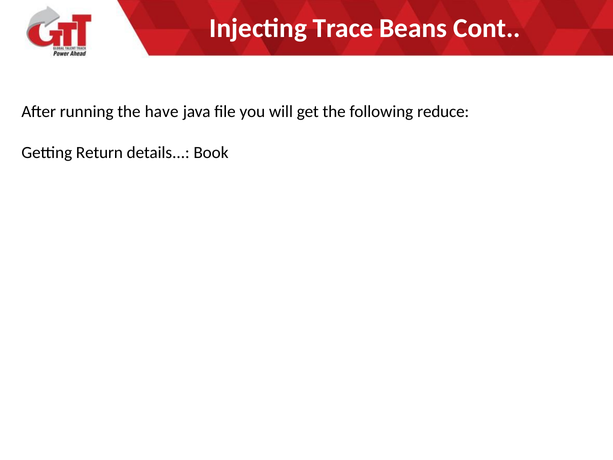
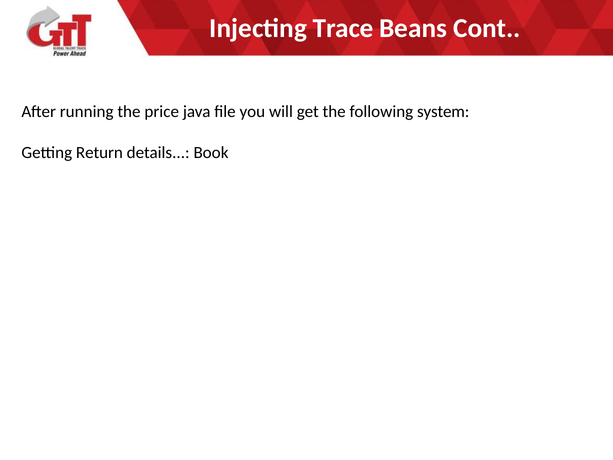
have: have -> price
reduce: reduce -> system
